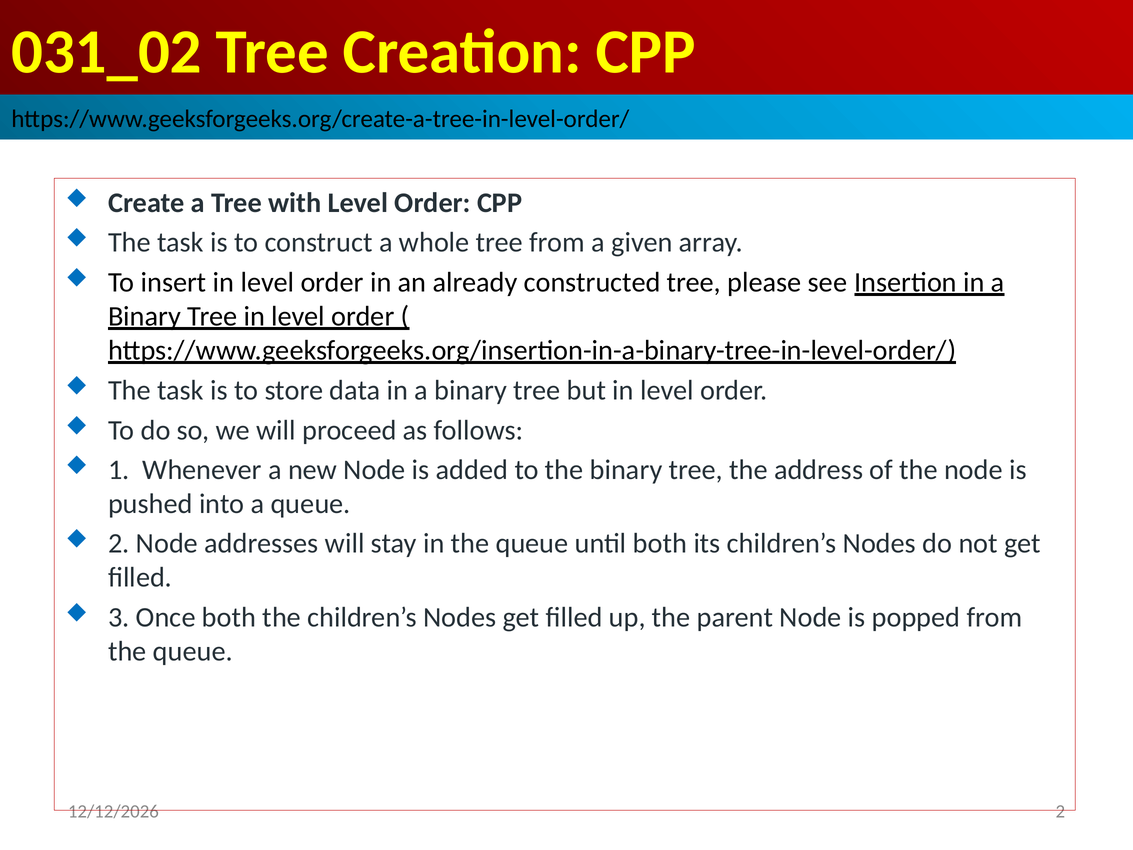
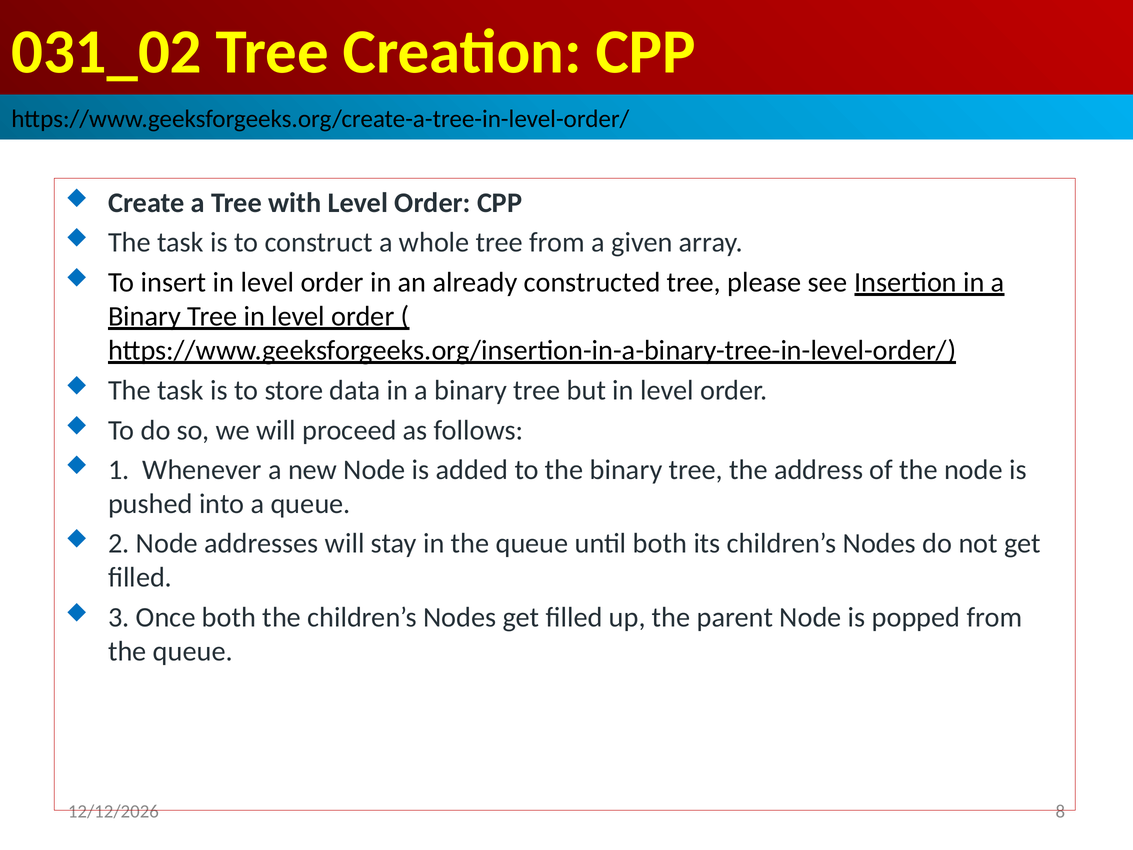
2 at (1060, 811): 2 -> 8
